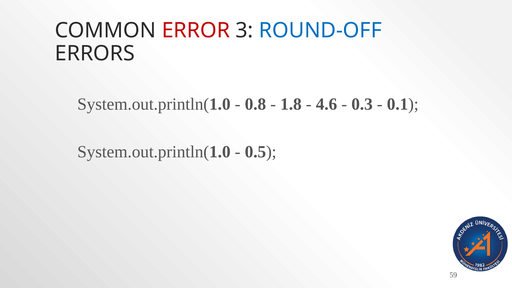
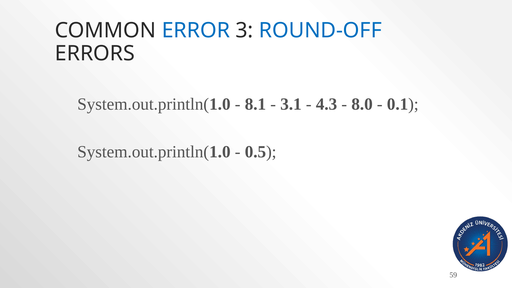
ERROR colour: red -> blue
0.8: 0.8 -> 8.1
1.8: 1.8 -> 3.1
4.6: 4.6 -> 4.3
0.3: 0.3 -> 8.0
